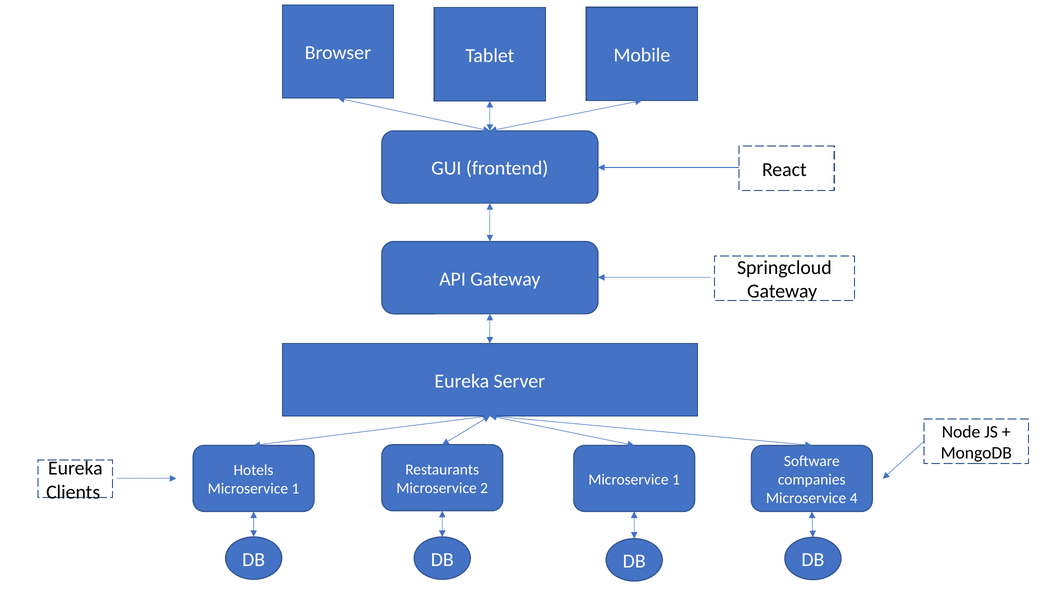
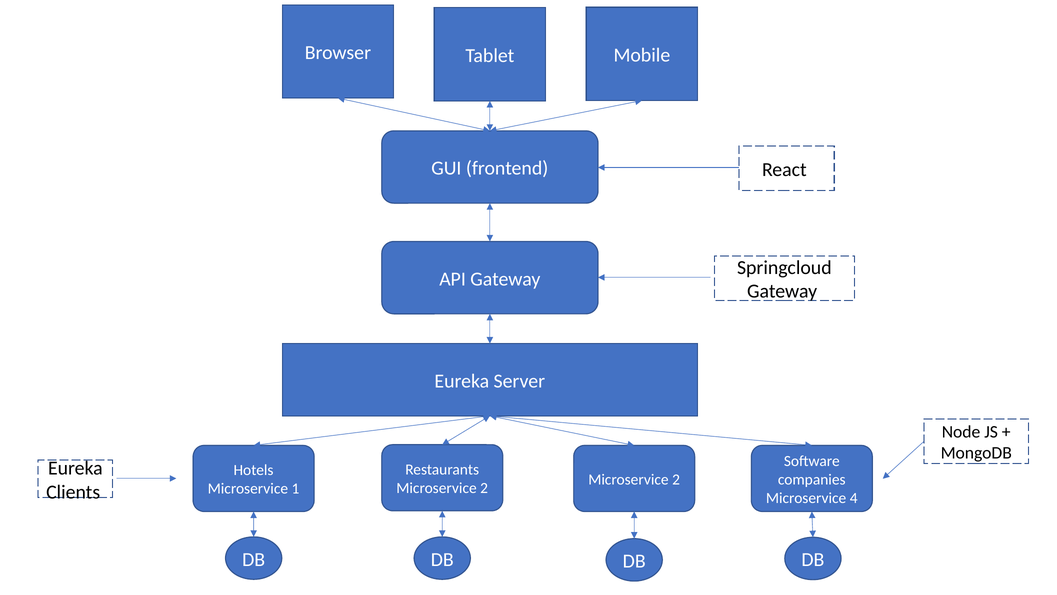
1 at (676, 479): 1 -> 2
